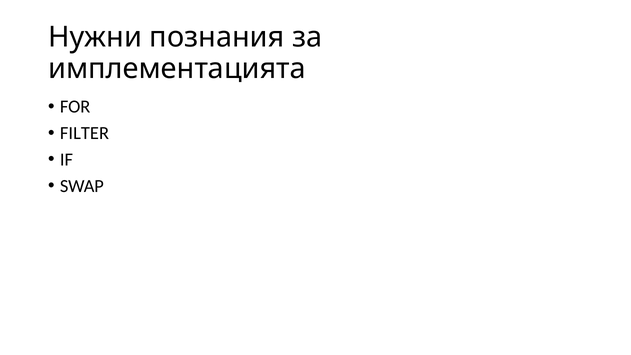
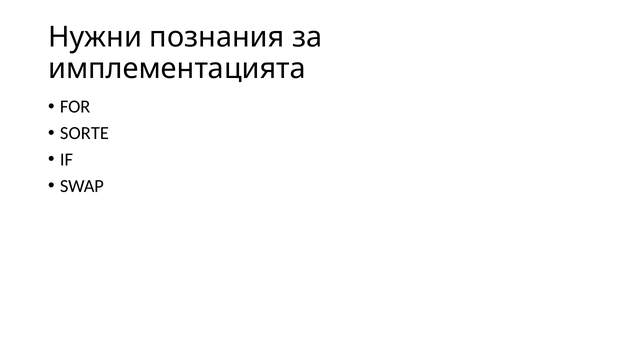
FILTER: FILTER -> SORTE
